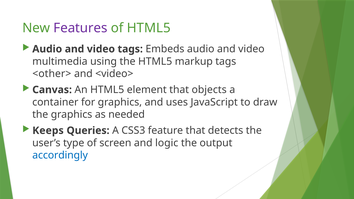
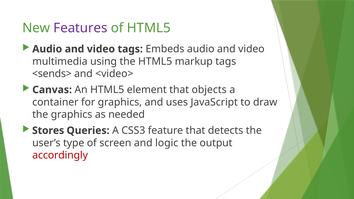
<other>: <other> -> <sends>
Keeps: Keeps -> Stores
accordingly colour: blue -> red
